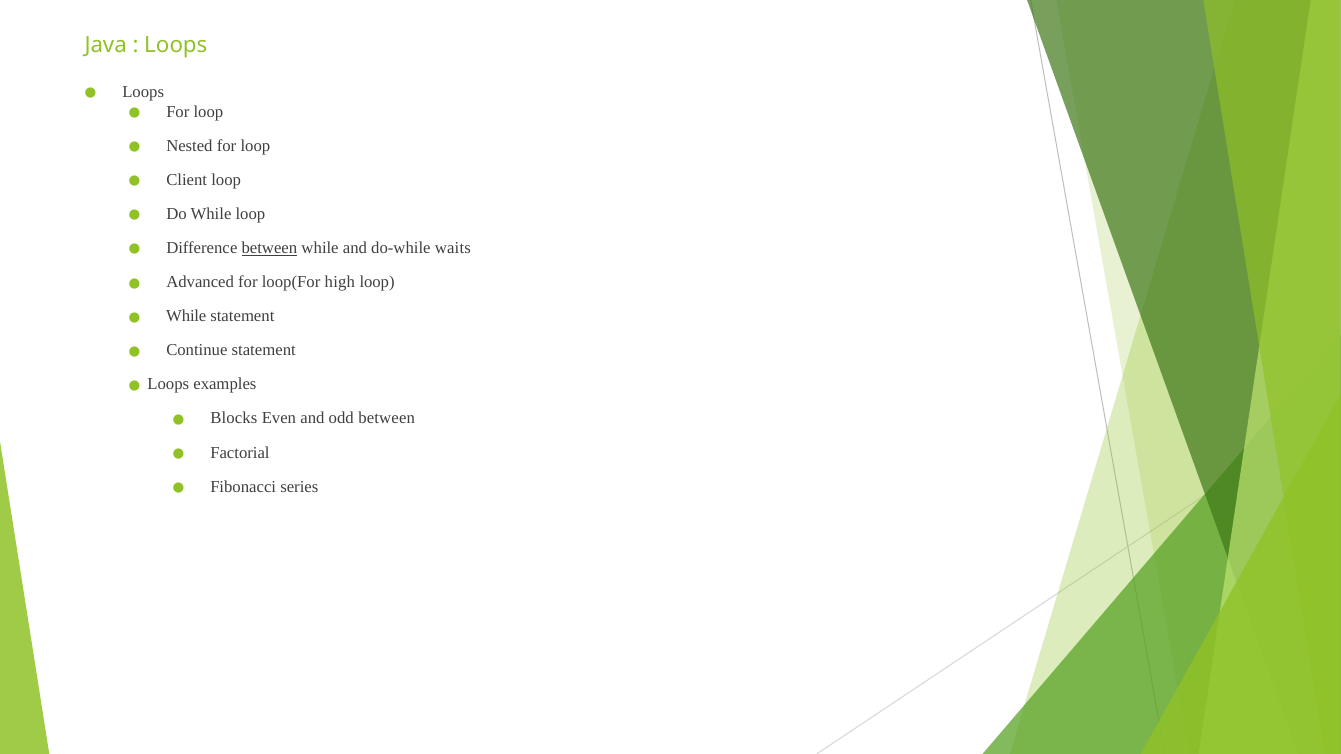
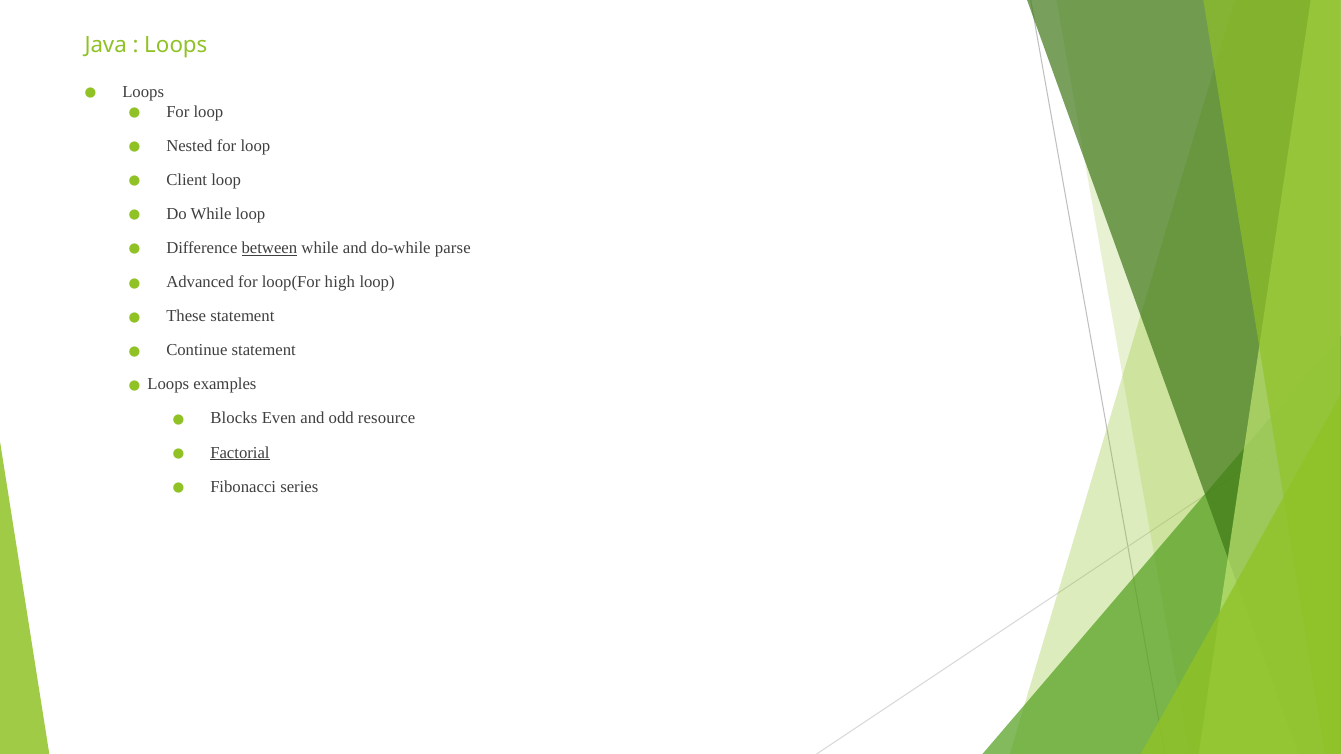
waits: waits -> parse
While at (186, 316): While -> These
odd between: between -> resource
Factorial underline: none -> present
